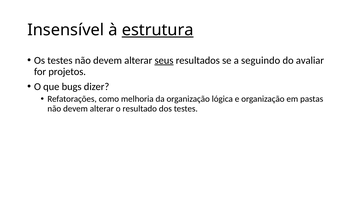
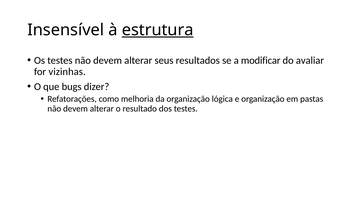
seus underline: present -> none
seguindo: seguindo -> modificar
projetos: projetos -> vizinhas
